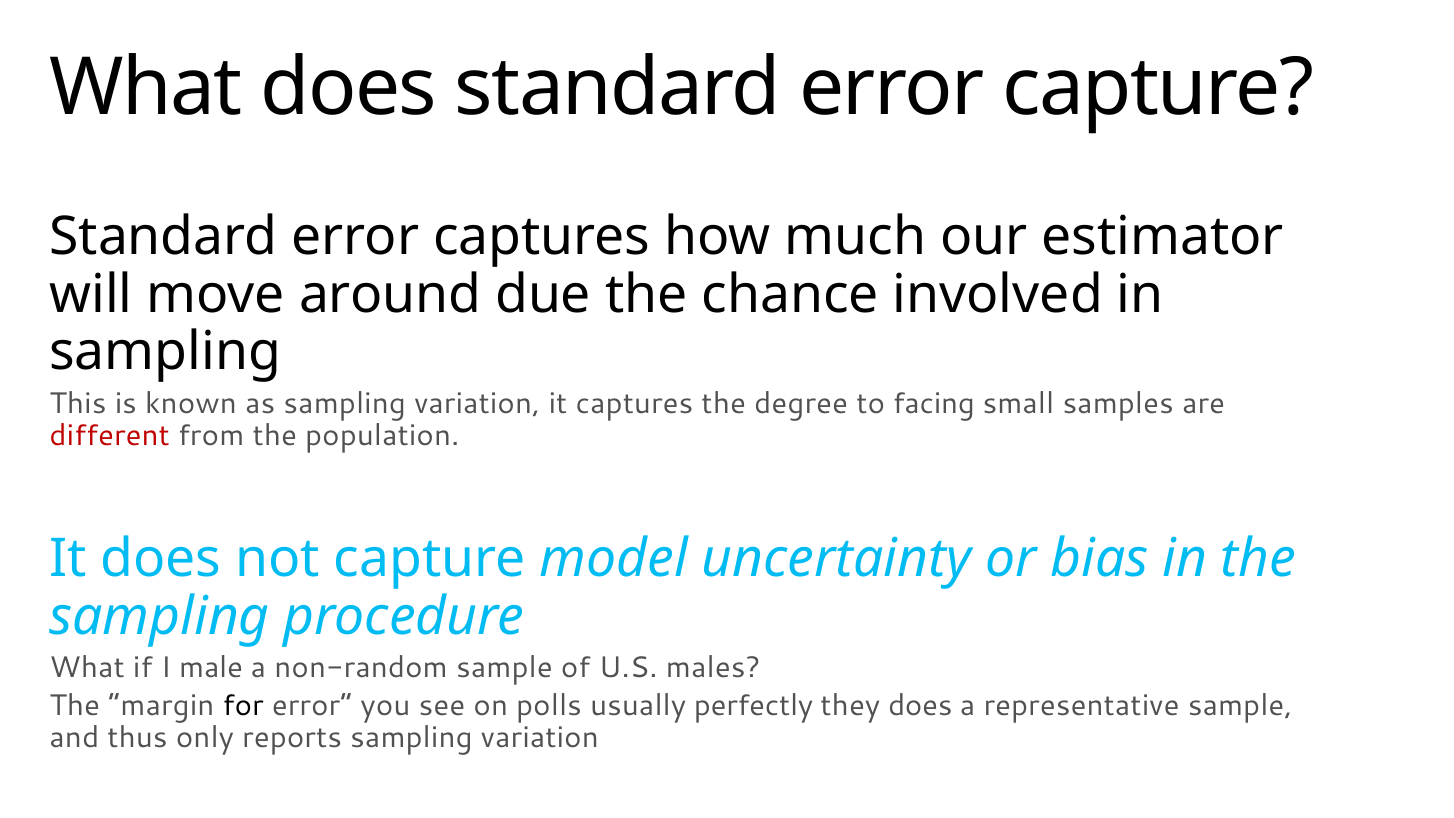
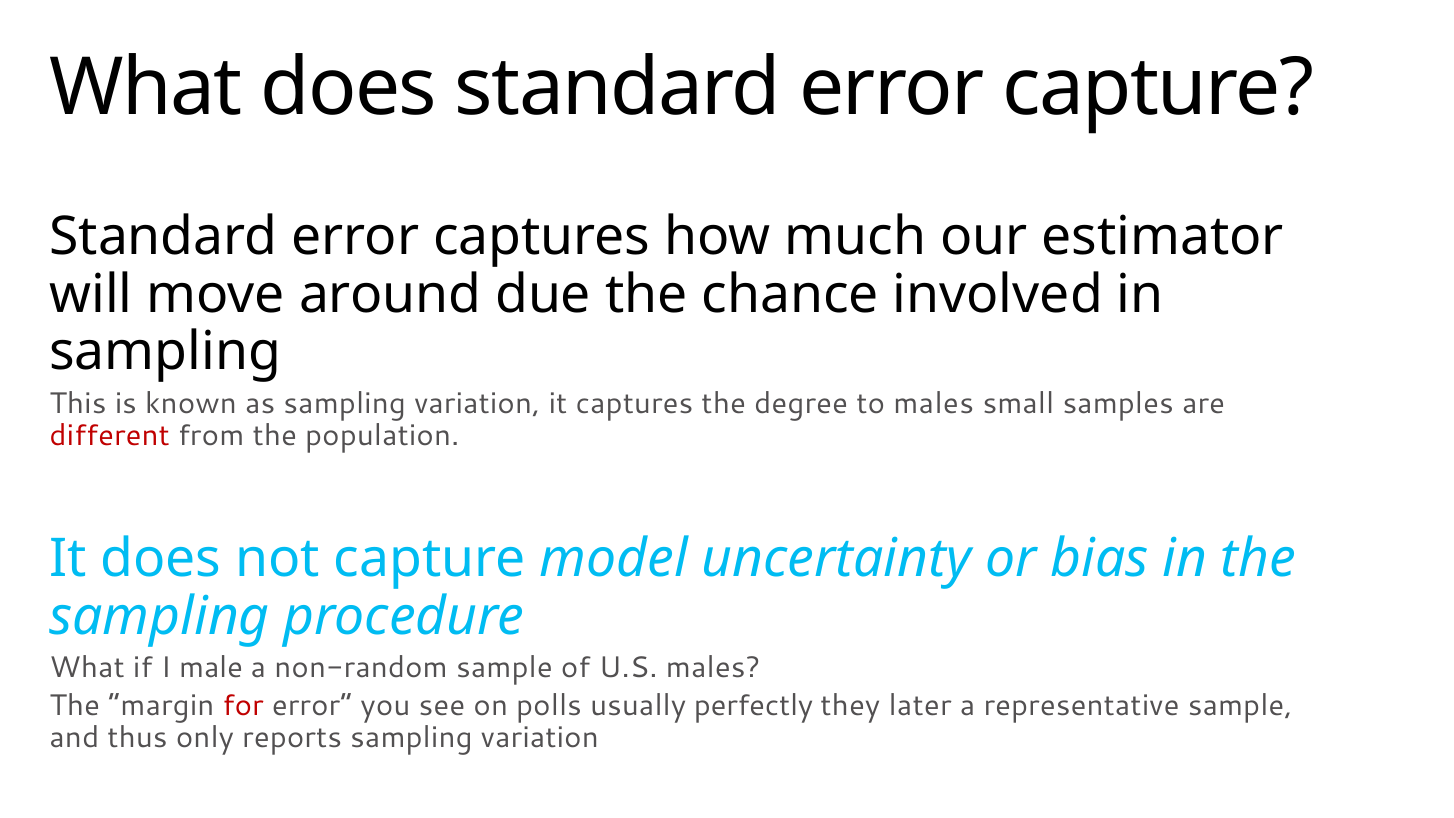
to facing: facing -> males
for colour: black -> red
they does: does -> later
